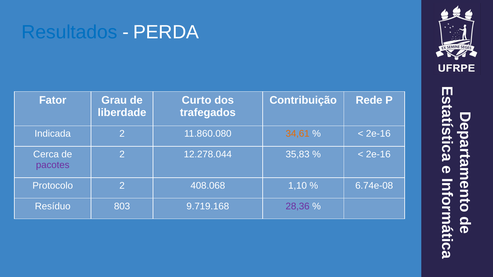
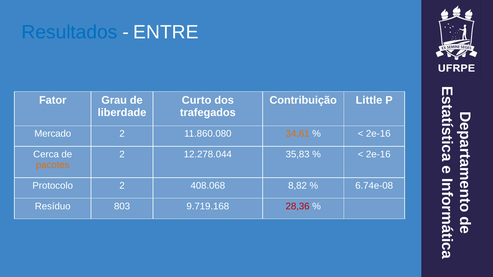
PERDA: PERDA -> ENTRE
Rede: Rede -> Little
Indicada: Indicada -> Mercado
pacotes colour: purple -> orange
1,10: 1,10 -> 8,82
28,36 colour: purple -> red
